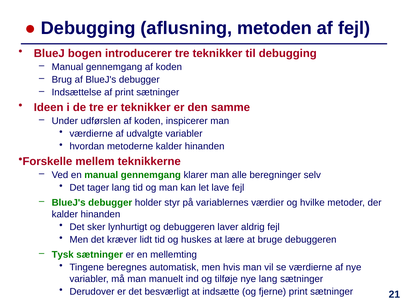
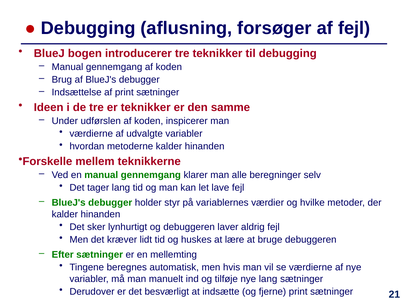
metoden: metoden -> forsøger
Tysk: Tysk -> Efter
